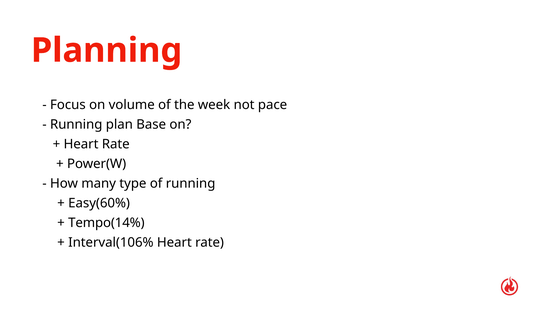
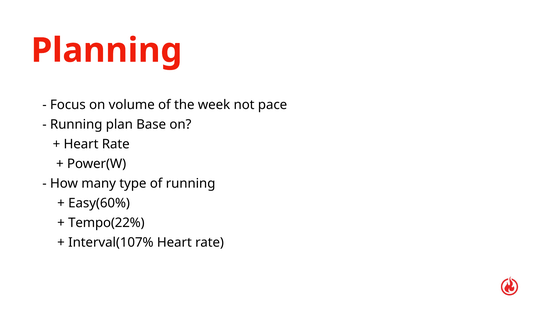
Tempo(14%: Tempo(14% -> Tempo(22%
Interval(106%: Interval(106% -> Interval(107%
